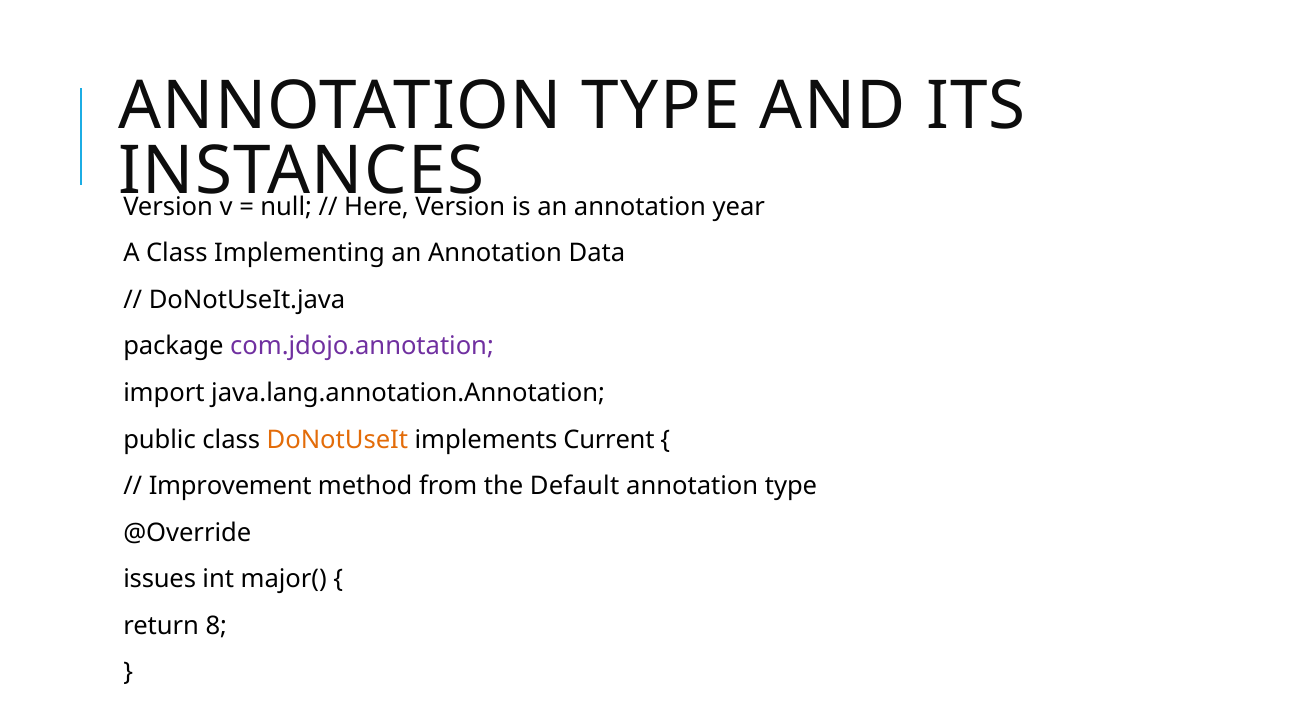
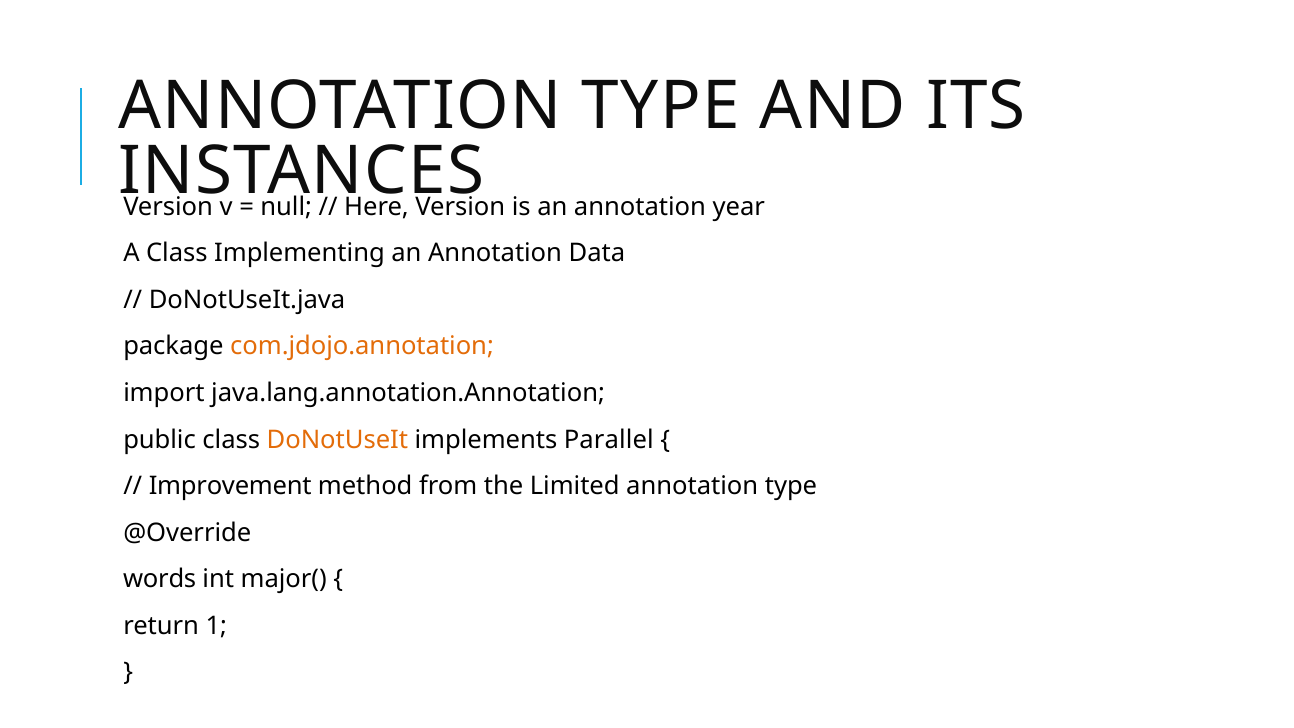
com.jdojo.annotation colour: purple -> orange
Current: Current -> Parallel
Default: Default -> Limited
issues: issues -> words
8: 8 -> 1
